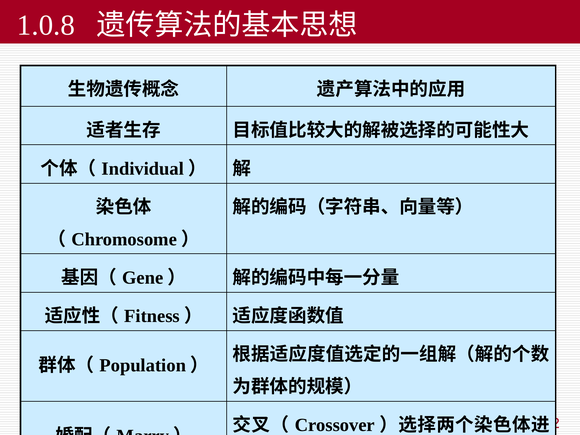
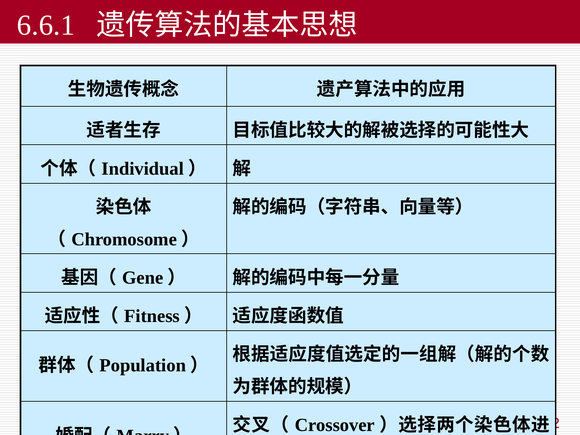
1.0.8: 1.0.8 -> 6.6.1
